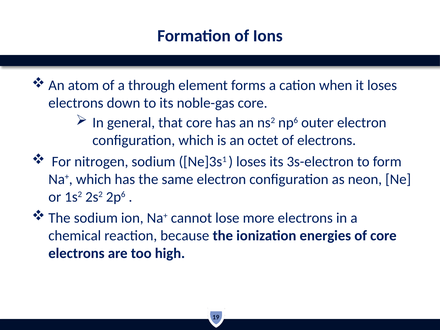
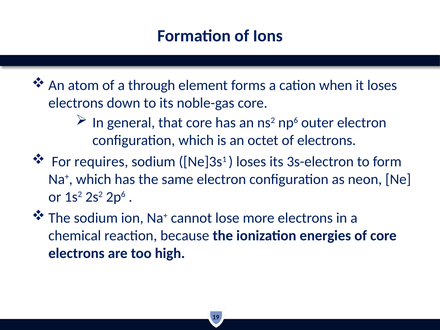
nitrogen: nitrogen -> requires
